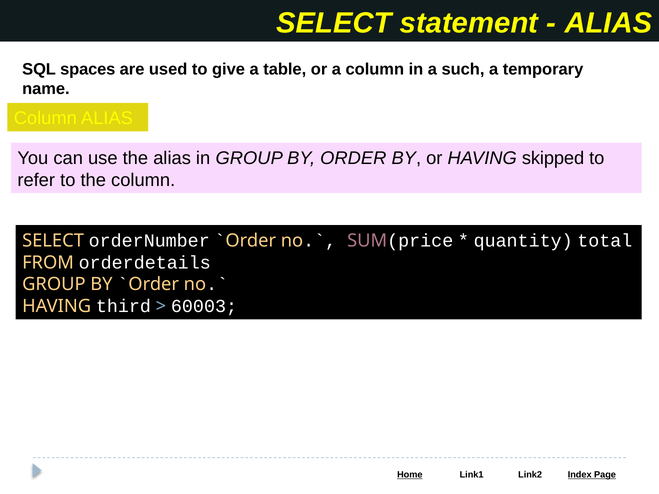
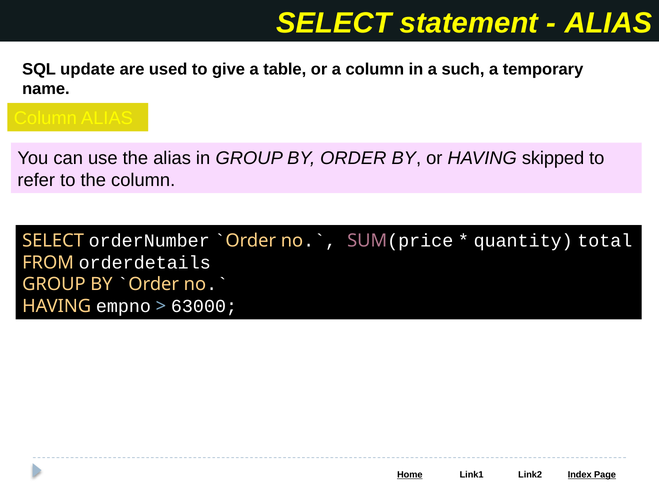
spaces: spaces -> update
third: third -> empno
60003: 60003 -> 63000
